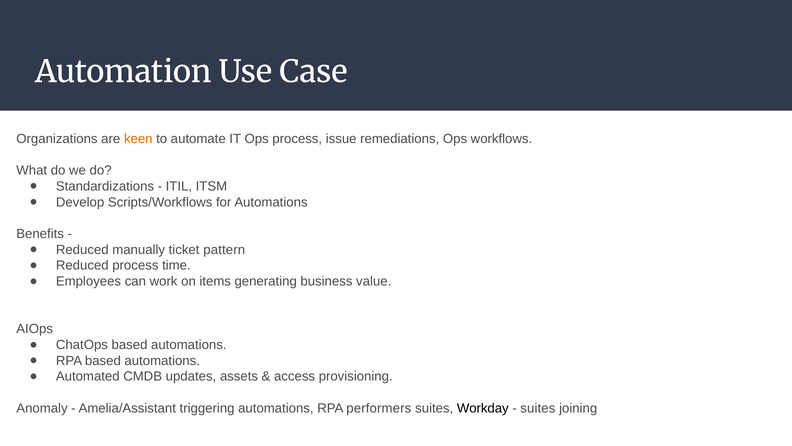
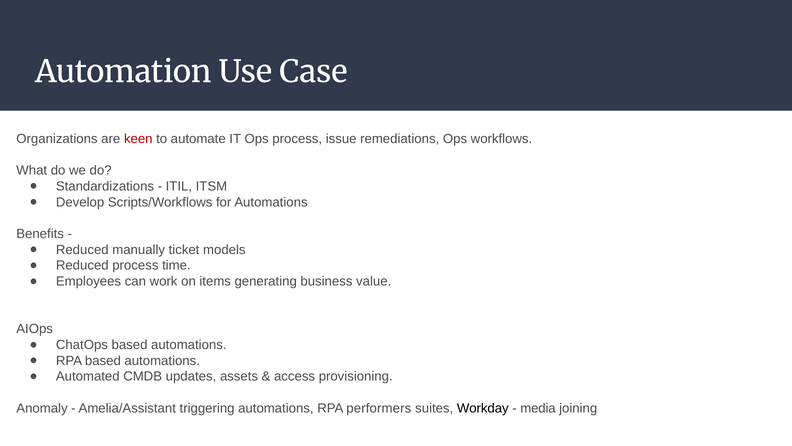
keen colour: orange -> red
pattern: pattern -> models
suites at (538, 408): suites -> media
